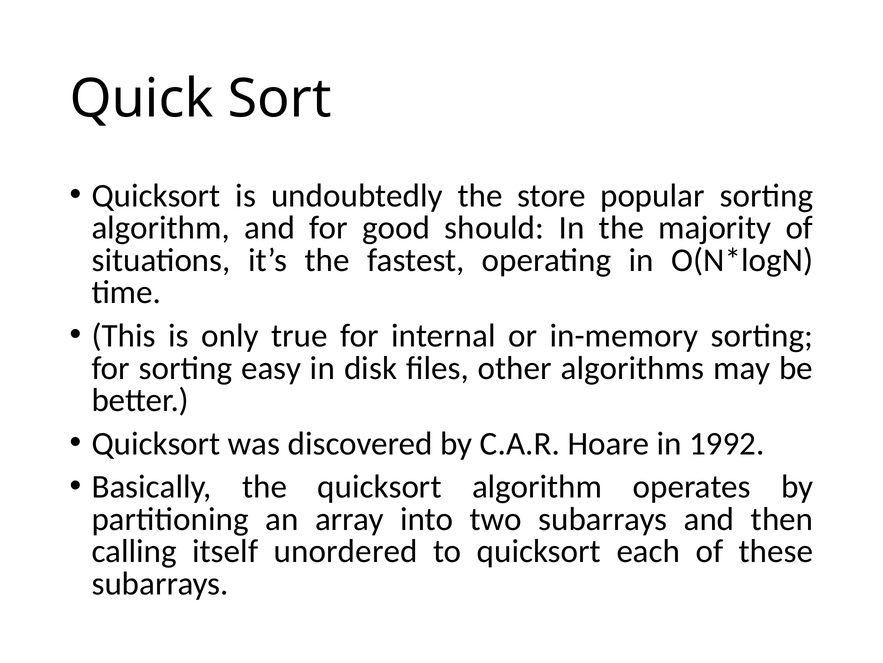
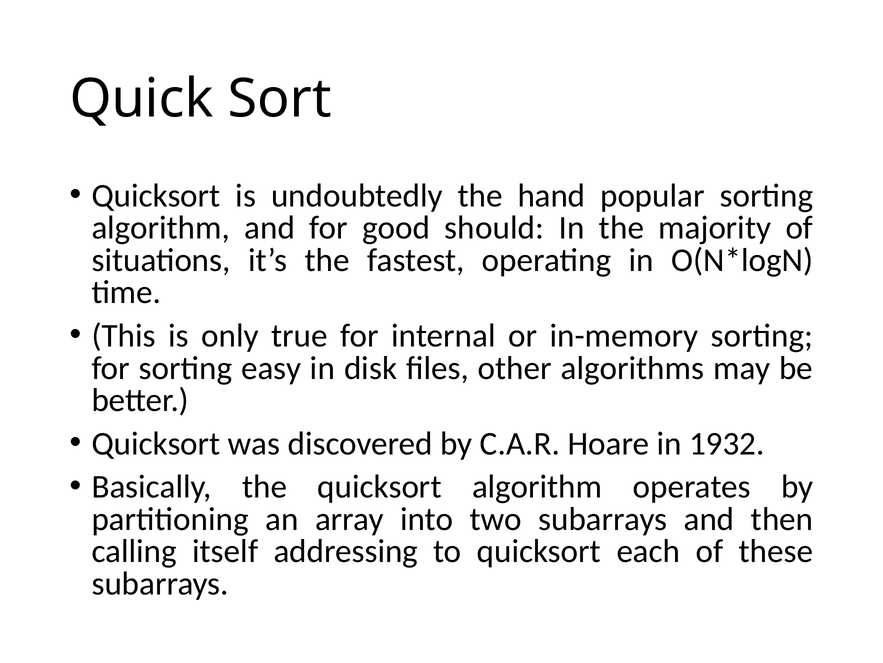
store: store -> hand
1992: 1992 -> 1932
unordered: unordered -> addressing
